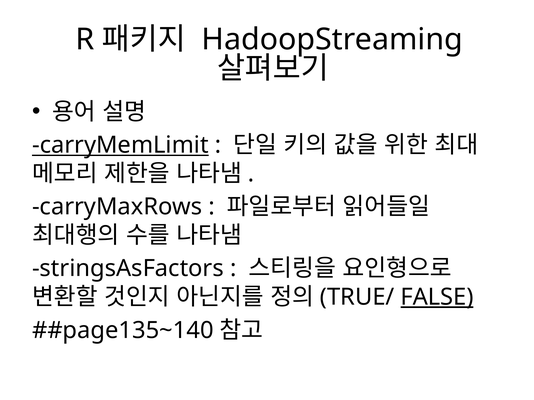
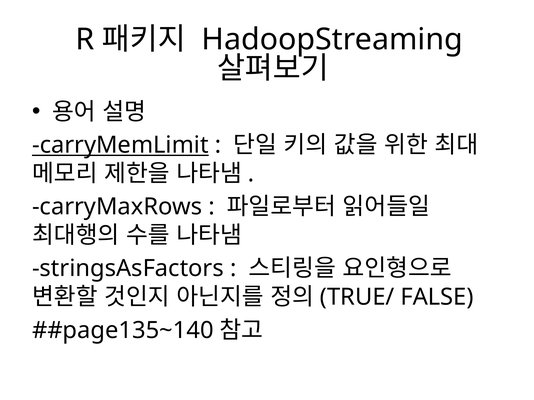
FALSE underline: present -> none
